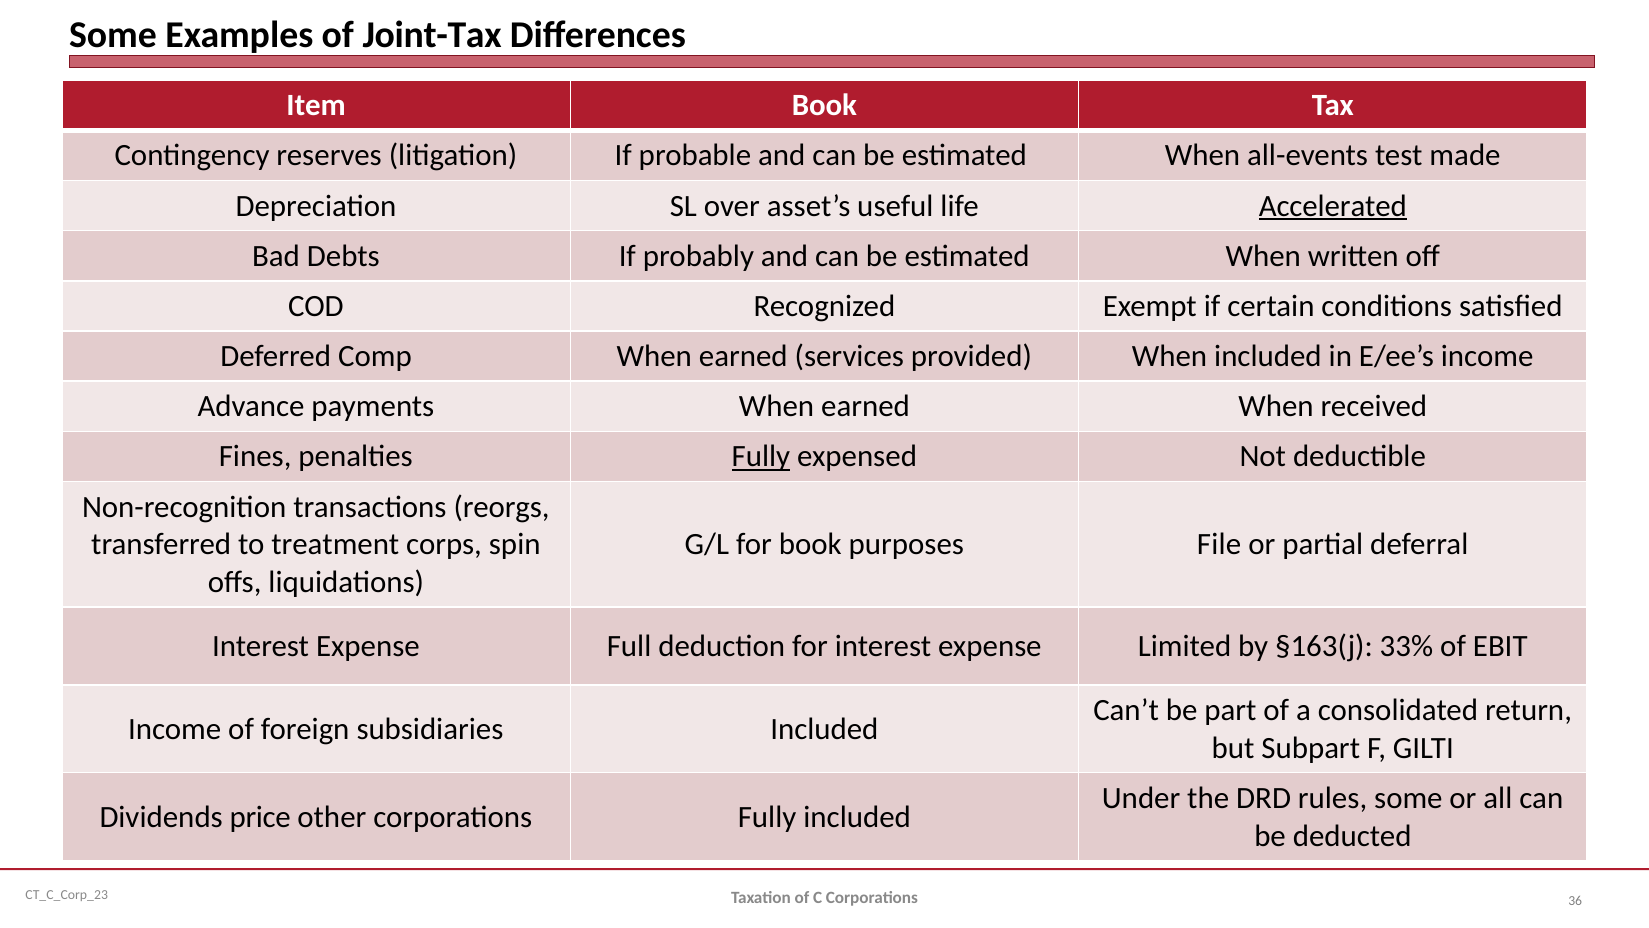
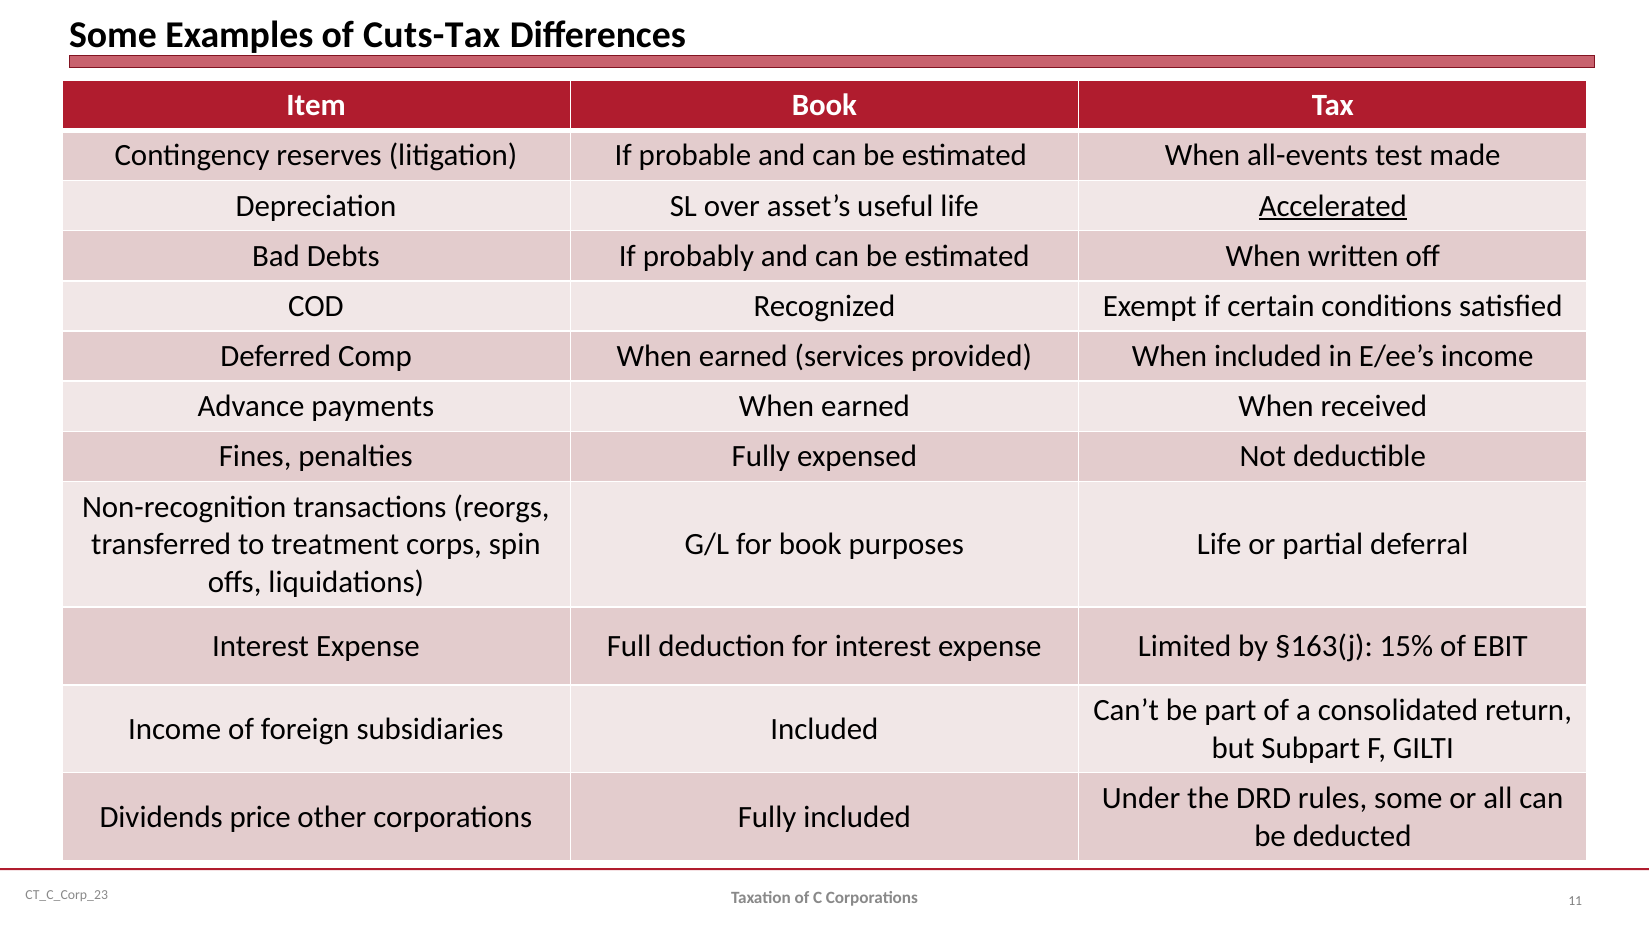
Joint-Tax: Joint-Tax -> Cuts-Tax
Fully at (761, 457) underline: present -> none
purposes File: File -> Life
33%: 33% -> 15%
36: 36 -> 11
